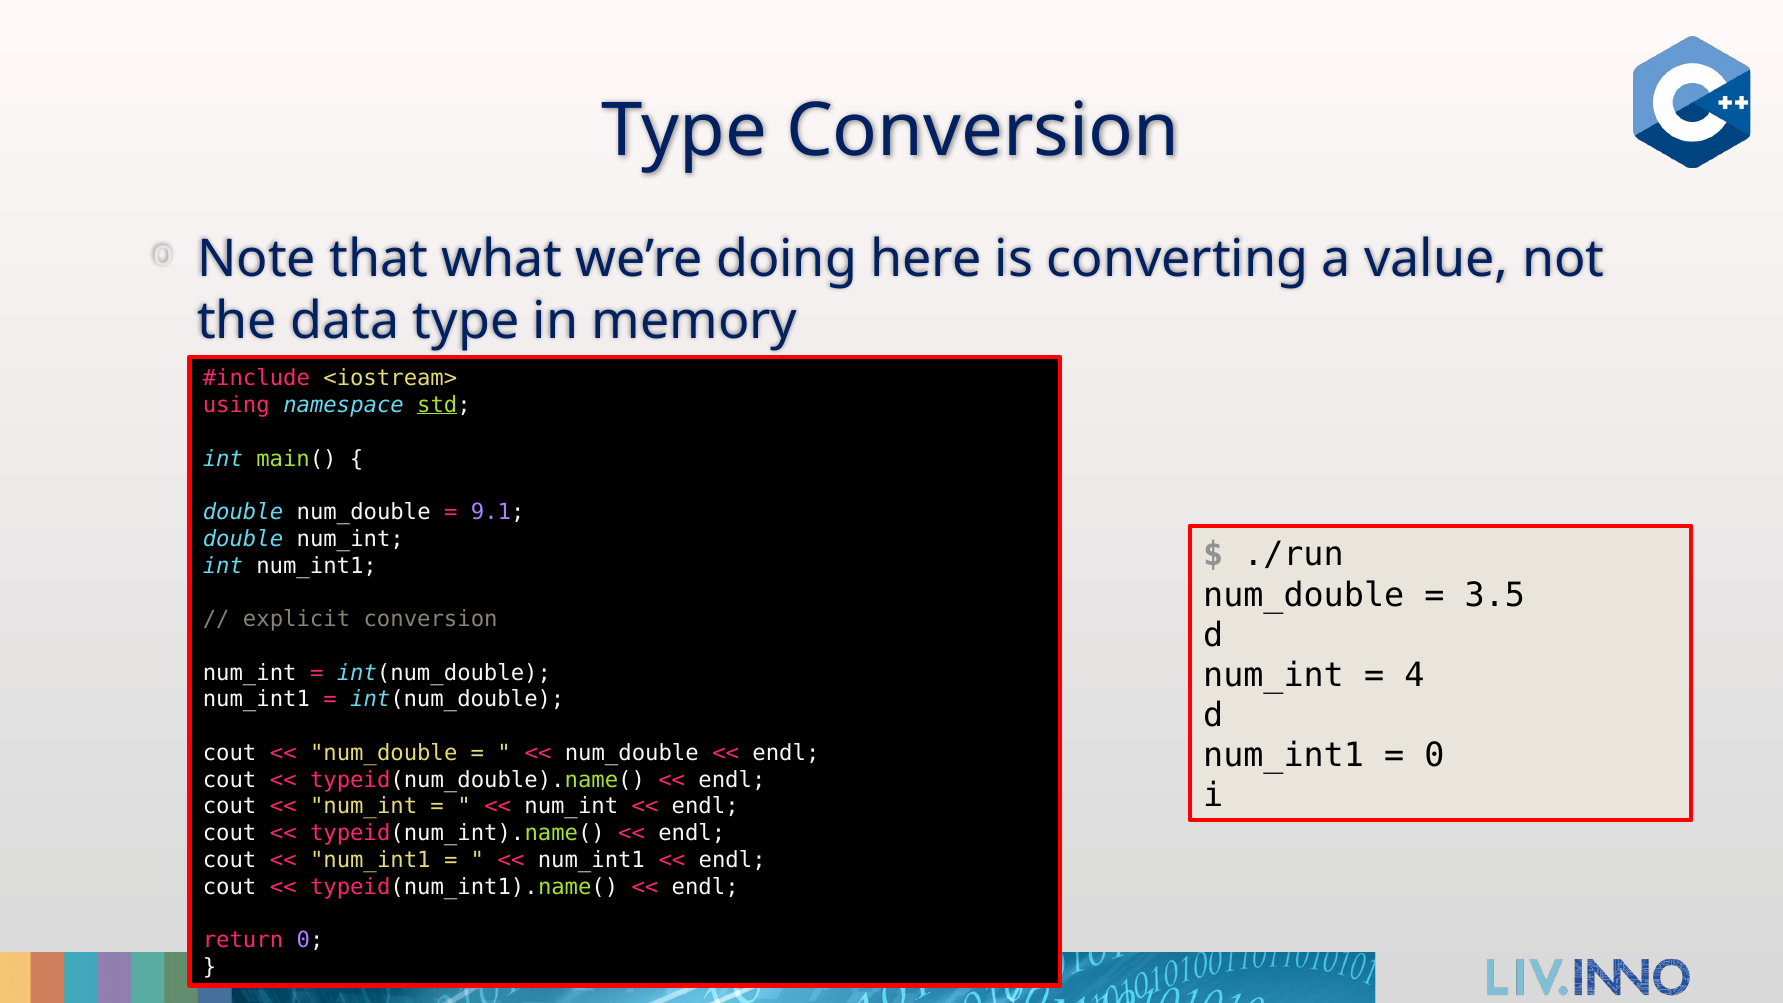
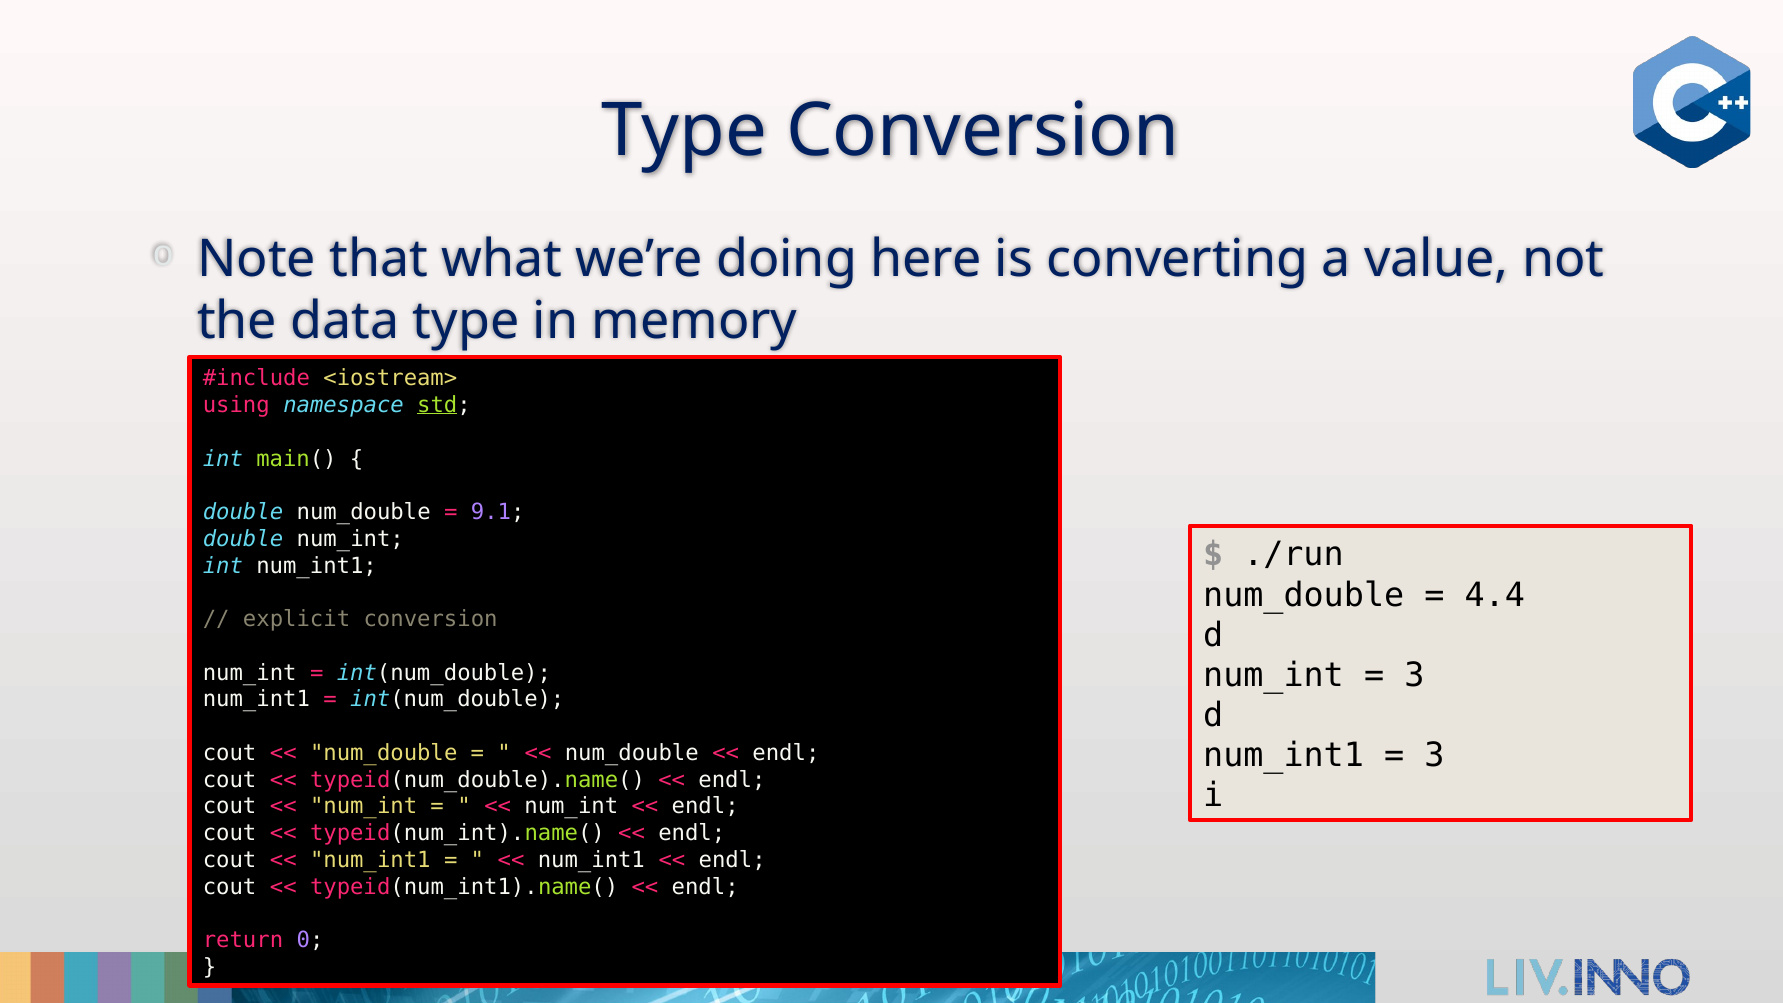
3.5: 3.5 -> 4.4
4 at (1414, 675): 4 -> 3
0 at (1434, 755): 0 -> 3
